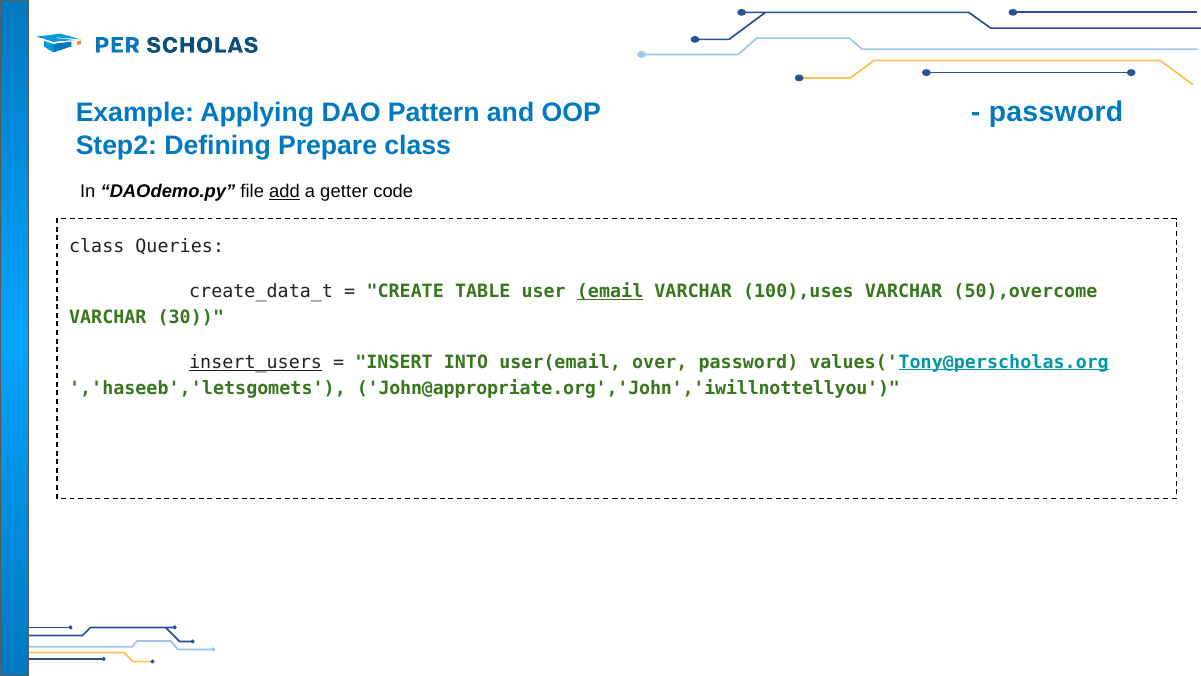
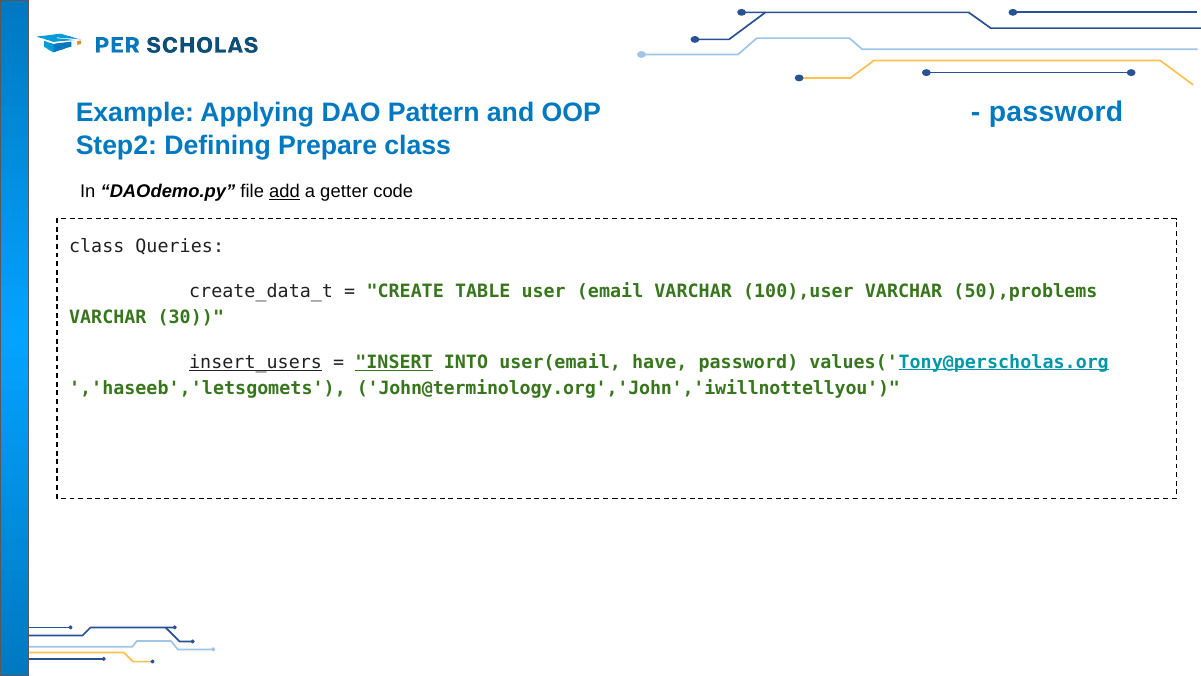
email underline: present -> none
100),uses: 100),uses -> 100),user
50),overcome: 50),overcome -> 50),problems
INSERT underline: none -> present
over: over -> have
John@appropriate.org','John','iwillnottellyou: John@appropriate.org','John','iwillnottellyou -> John@terminology.org','John','iwillnottellyou
